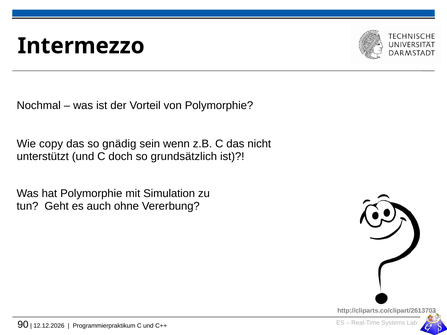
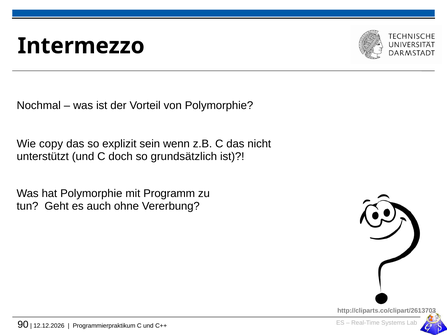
gnädig: gnädig -> explizit
Simulation: Simulation -> Programm
